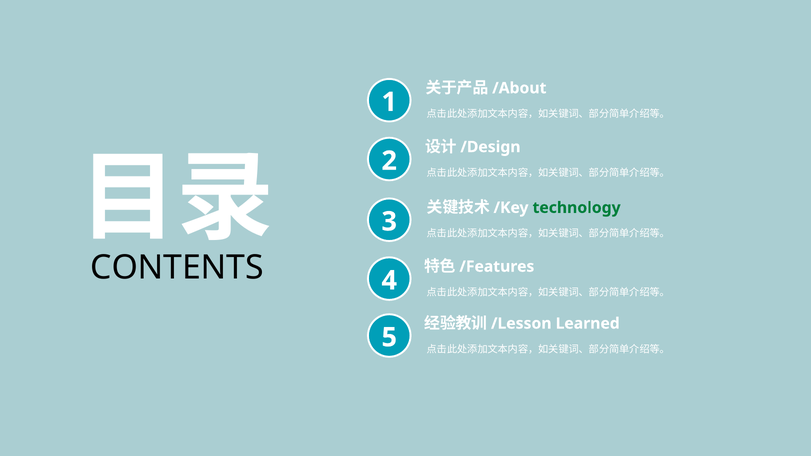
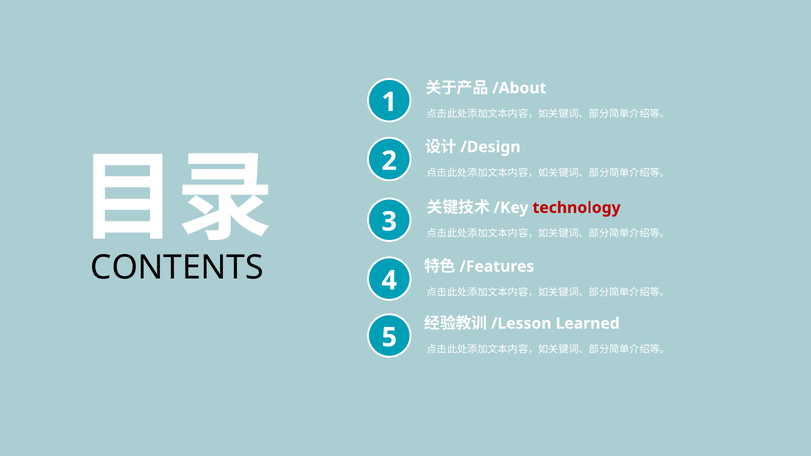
technology colour: green -> red
